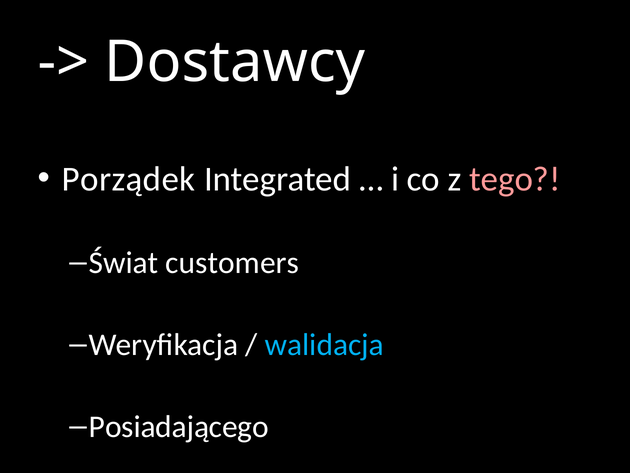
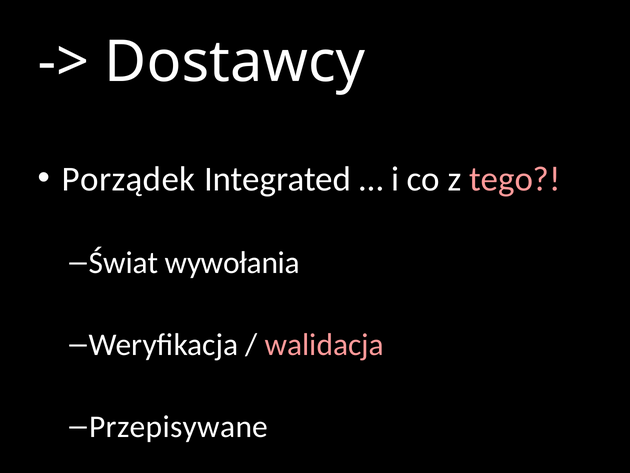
customers: customers -> wywołania
walidacja colour: light blue -> pink
Posiadającego: Posiadającego -> Przepisywane
